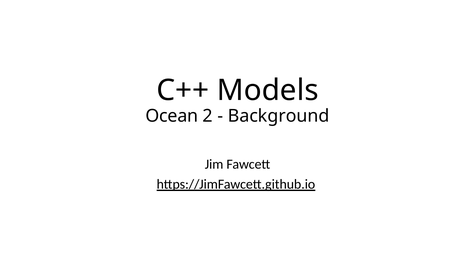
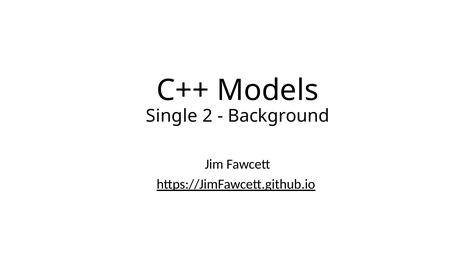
Ocean: Ocean -> Single
